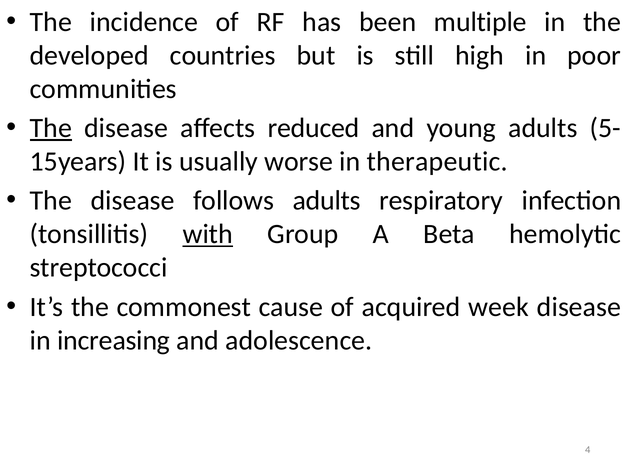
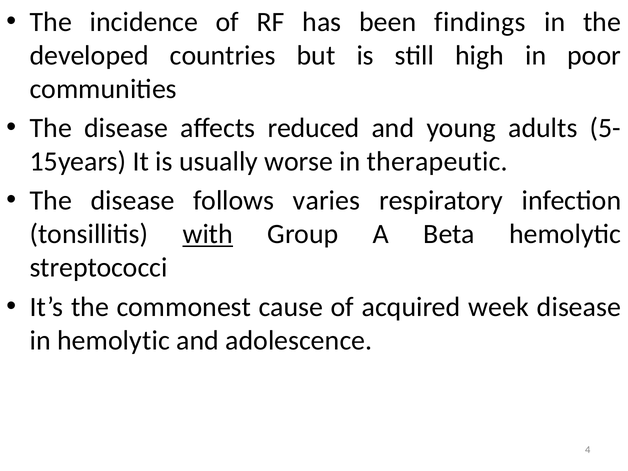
multiple: multiple -> findings
The at (51, 128) underline: present -> none
follows adults: adults -> varies
in increasing: increasing -> hemolytic
